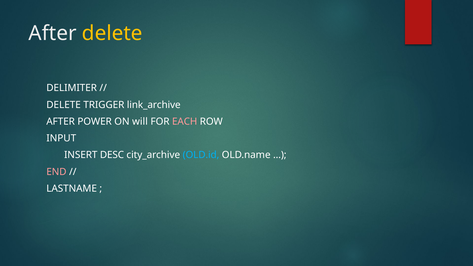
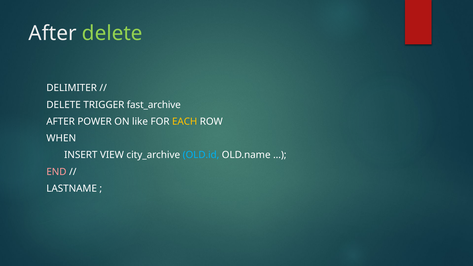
delete at (112, 33) colour: yellow -> light green
link_archive: link_archive -> fast_archive
will: will -> like
EACH colour: pink -> yellow
INPUT: INPUT -> WHEN
DESC: DESC -> VIEW
